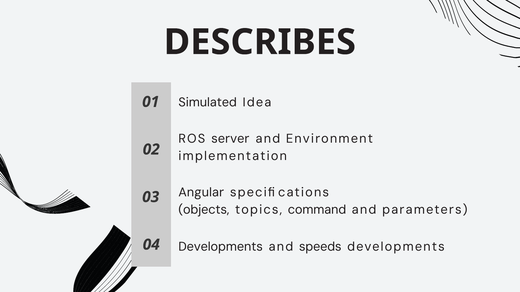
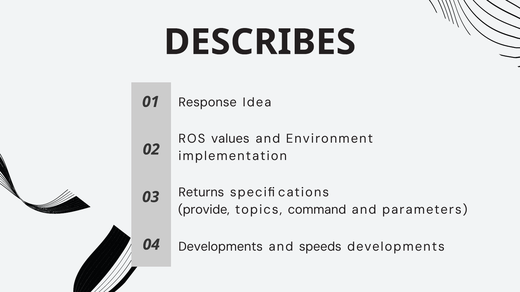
Simulated: Simulated -> Response
server: server -> values
Angular: Angular -> Returns
objects: objects -> provide
